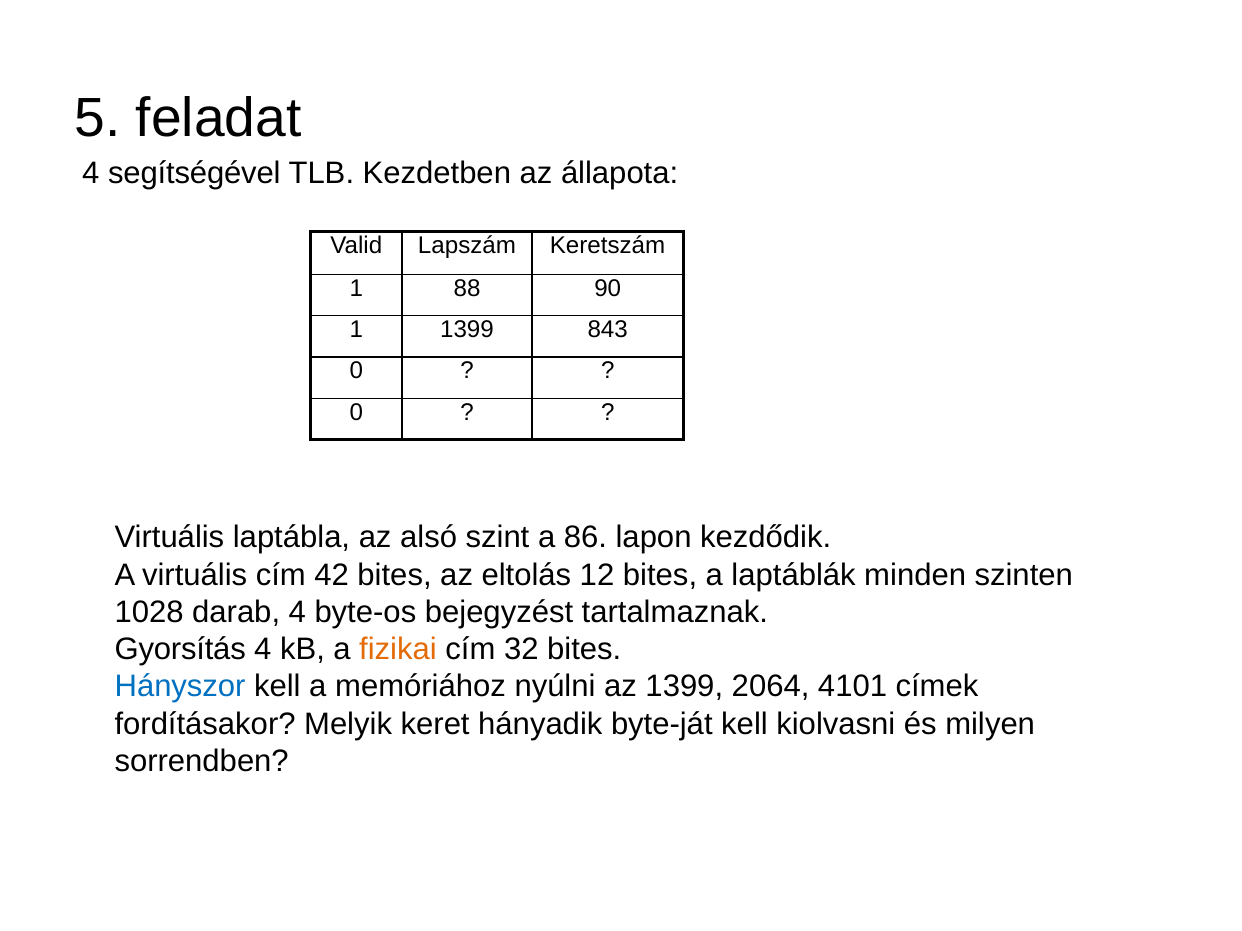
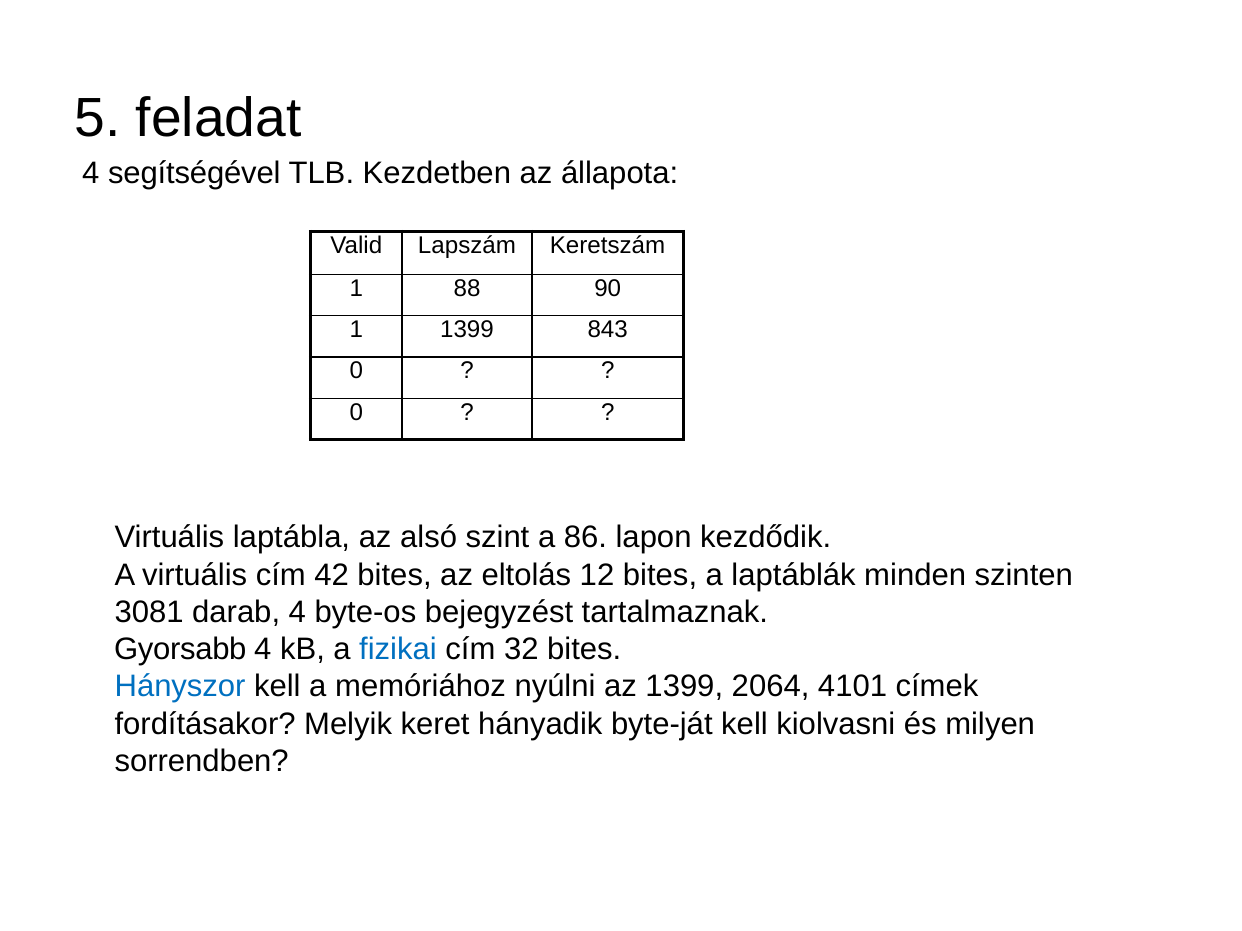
1028: 1028 -> 3081
Gyorsítás: Gyorsítás -> Gyorsabb
fizikai colour: orange -> blue
